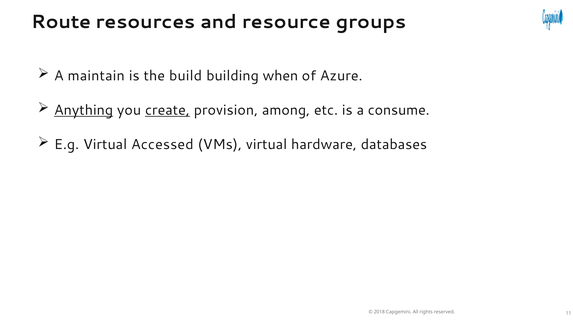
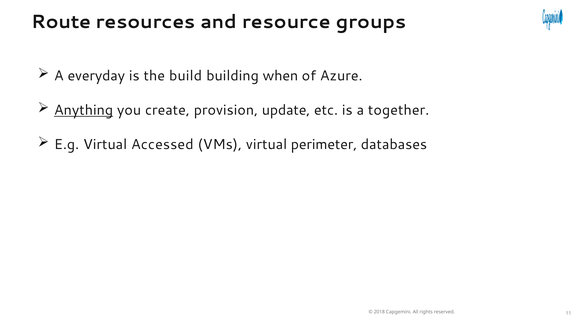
maintain: maintain -> everyday
create underline: present -> none
among: among -> update
consume: consume -> together
hardware: hardware -> perimeter
